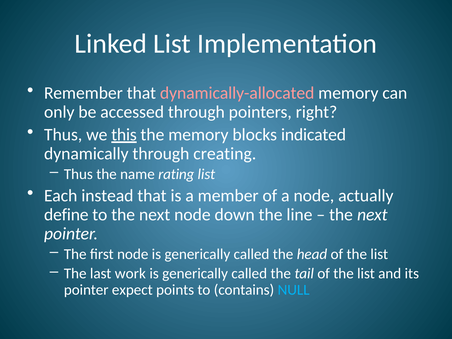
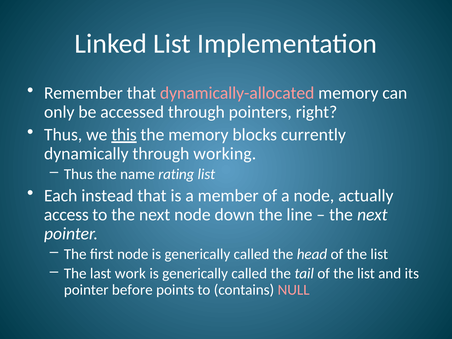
indicated: indicated -> currently
creating: creating -> working
define: define -> access
expect: expect -> before
NULL colour: light blue -> pink
